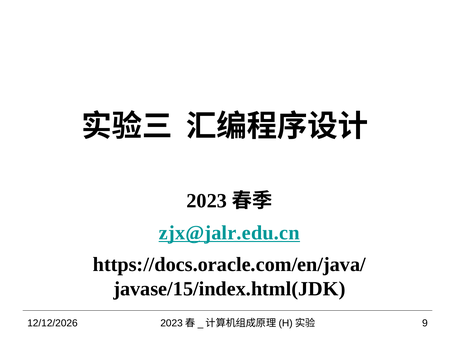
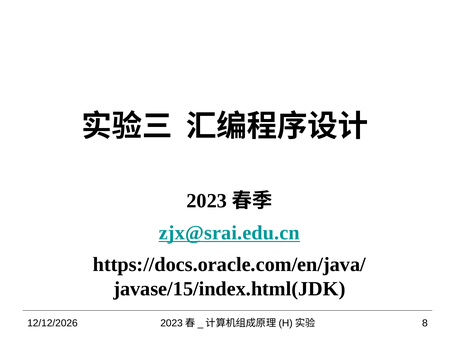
zjx@jalr.edu.cn: zjx@jalr.edu.cn -> zjx@srai.edu.cn
9: 9 -> 8
